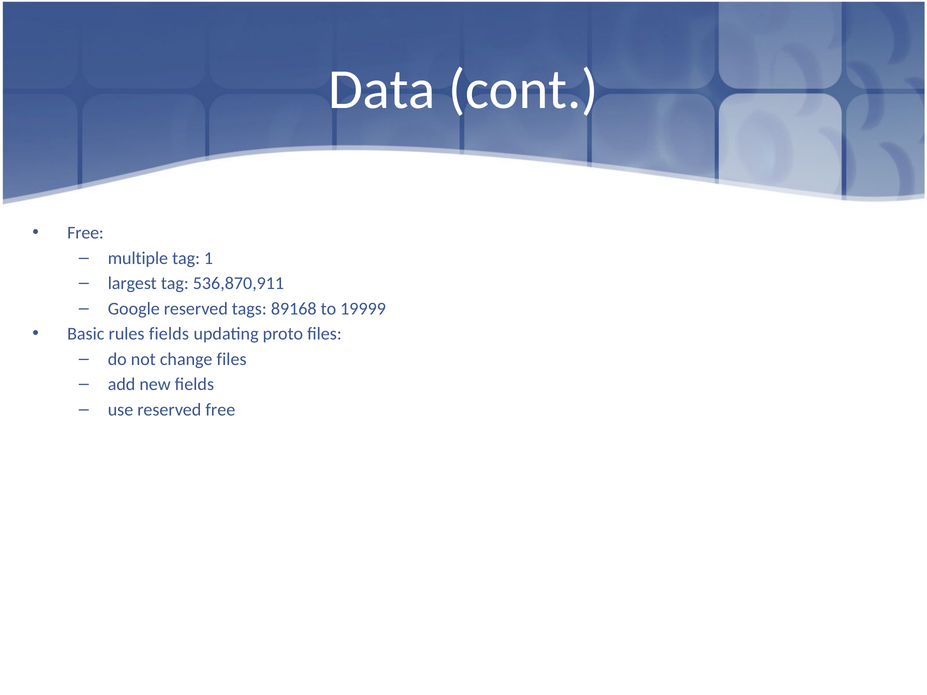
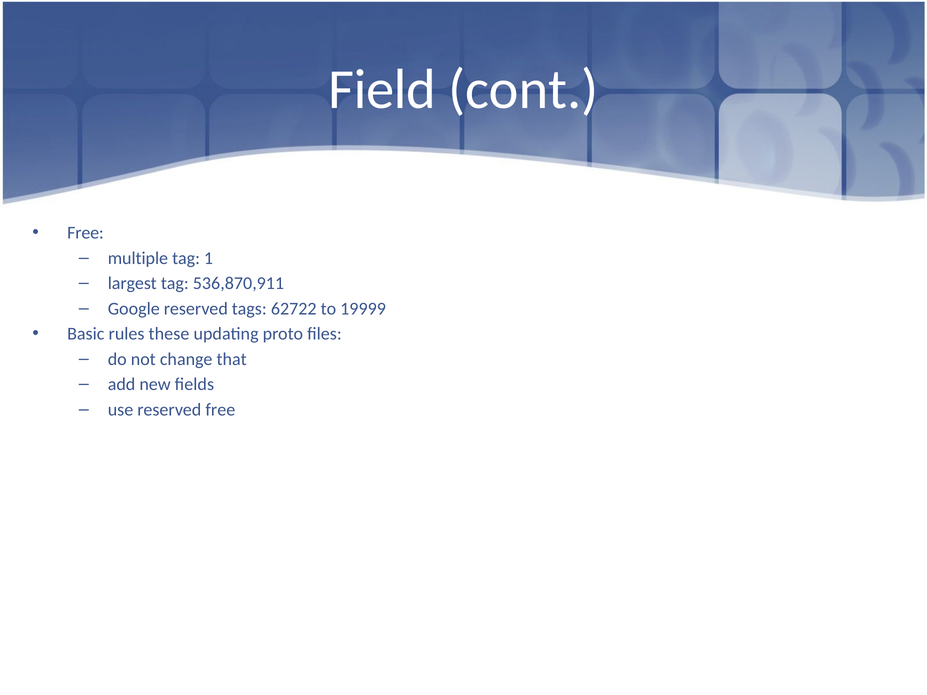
Data: Data -> Field
89168: 89168 -> 62722
rules fields: fields -> these
change files: files -> that
